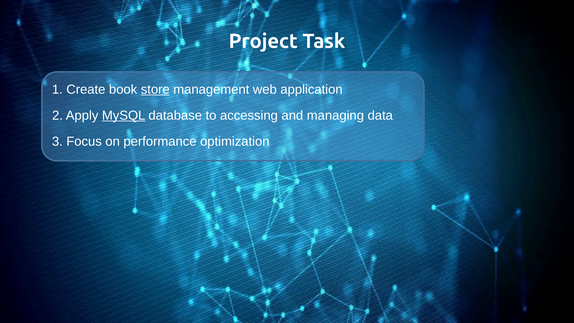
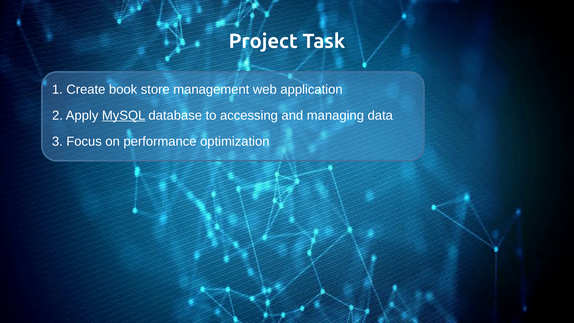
store underline: present -> none
